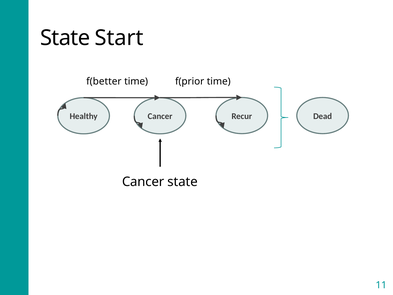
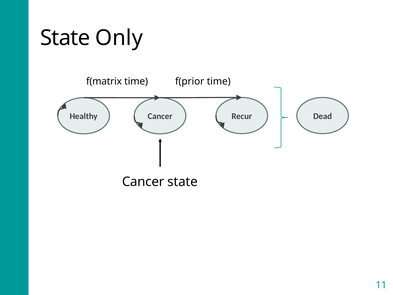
Start: Start -> Only
f(better: f(better -> f(matrix
